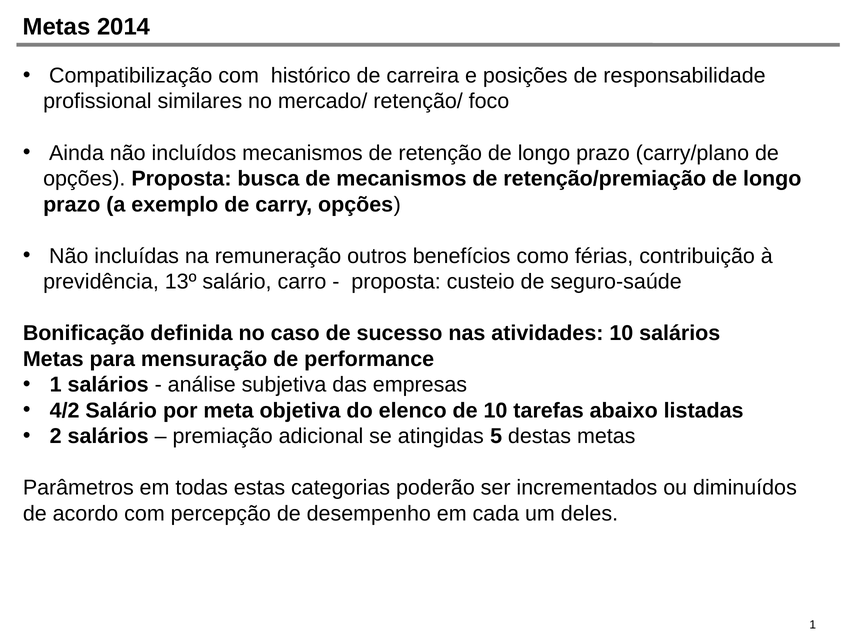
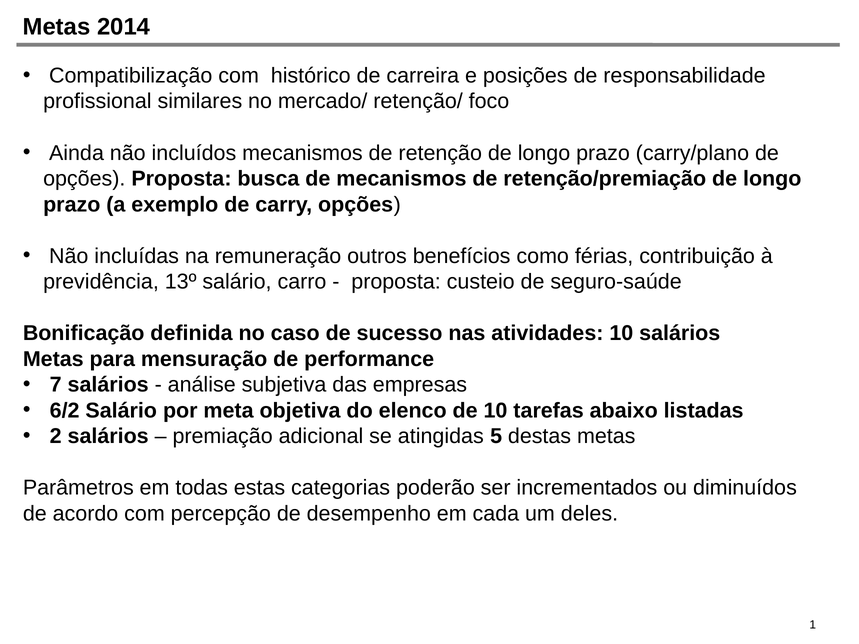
1 at (56, 385): 1 -> 7
4/2: 4/2 -> 6/2
